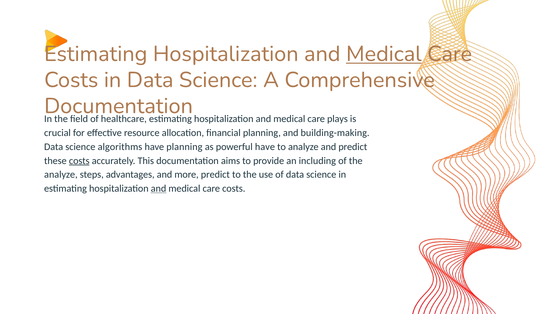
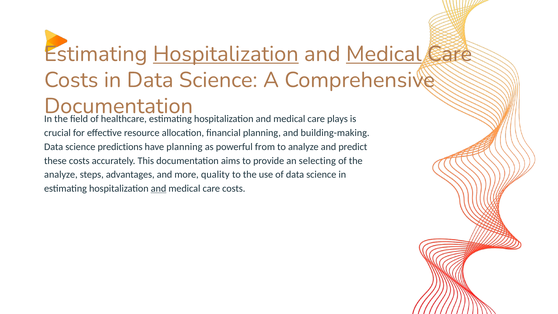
Hospitalization at (226, 54) underline: none -> present
algorithms: algorithms -> predictions
powerful have: have -> from
costs at (79, 161) underline: present -> none
including: including -> selecting
more predict: predict -> quality
